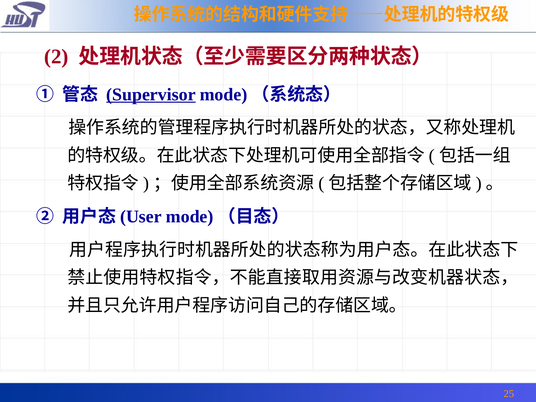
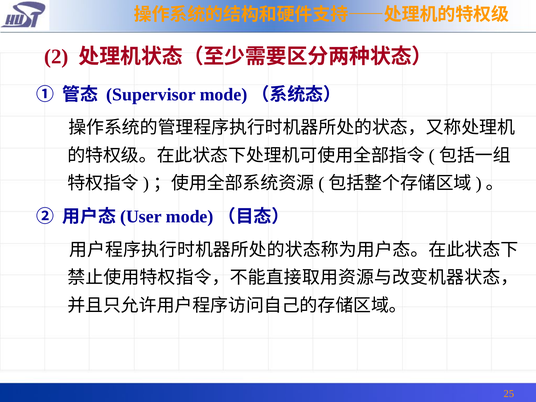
Supervisor underline: present -> none
